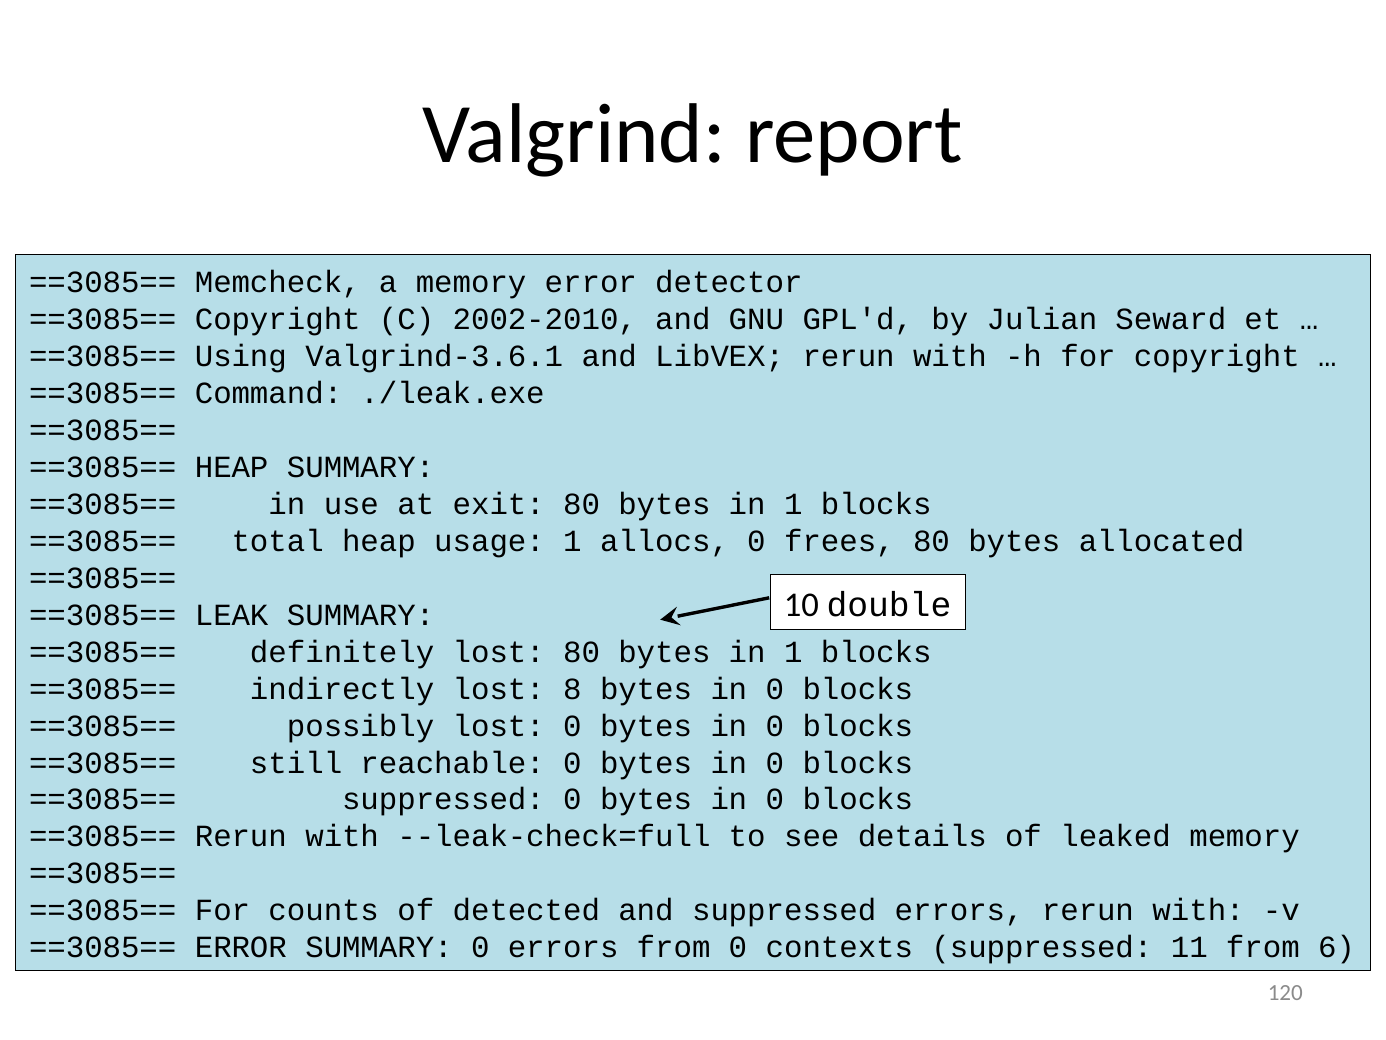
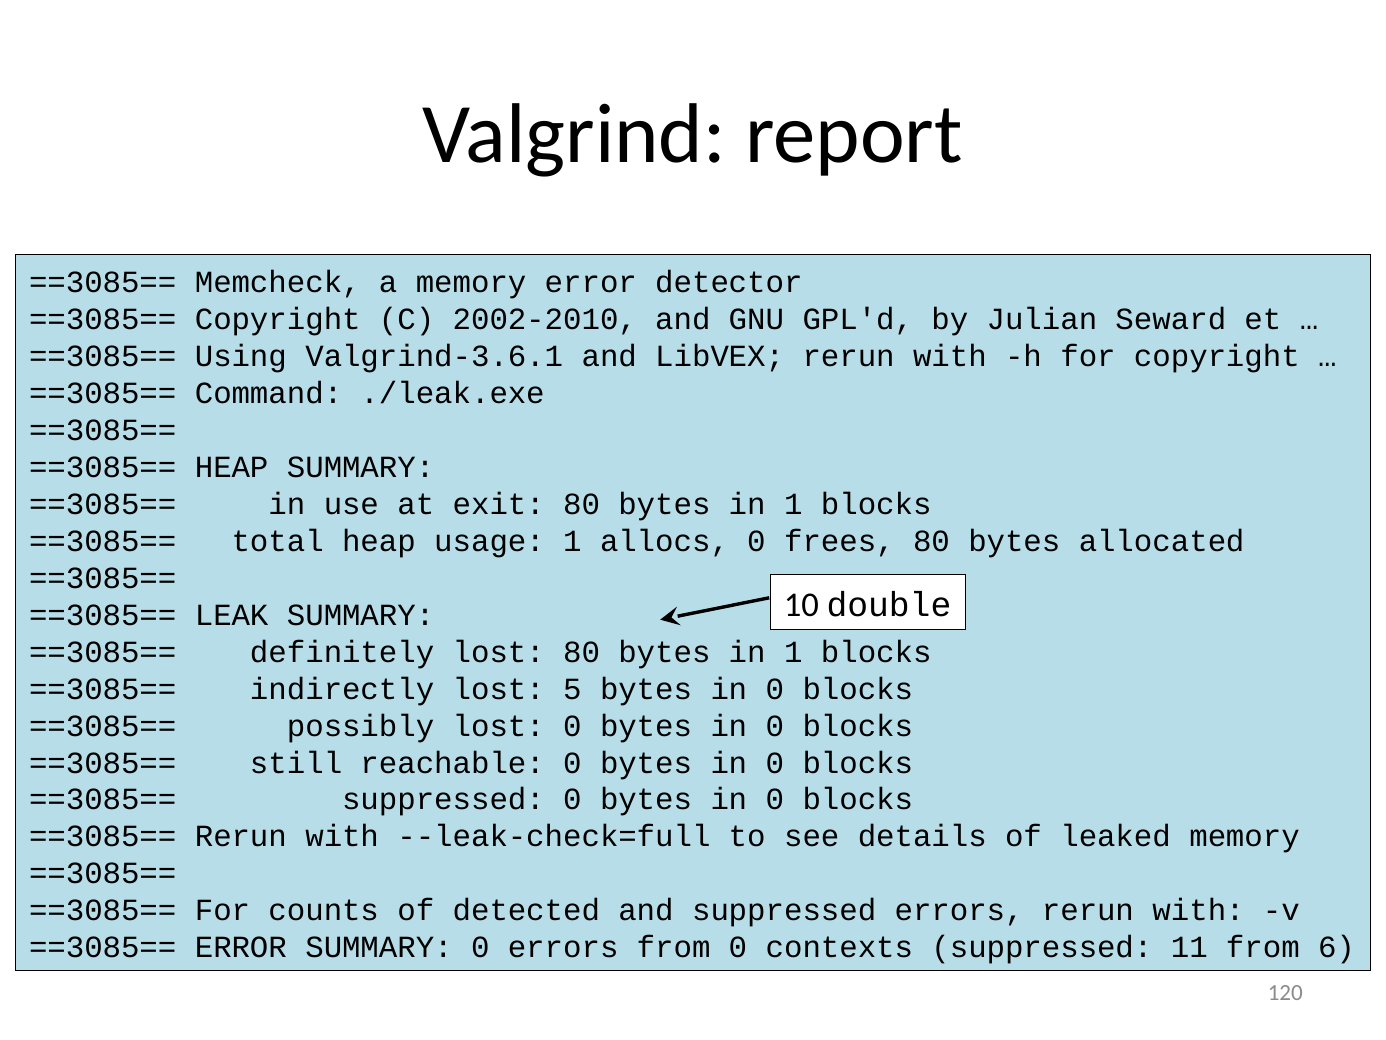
8: 8 -> 5
